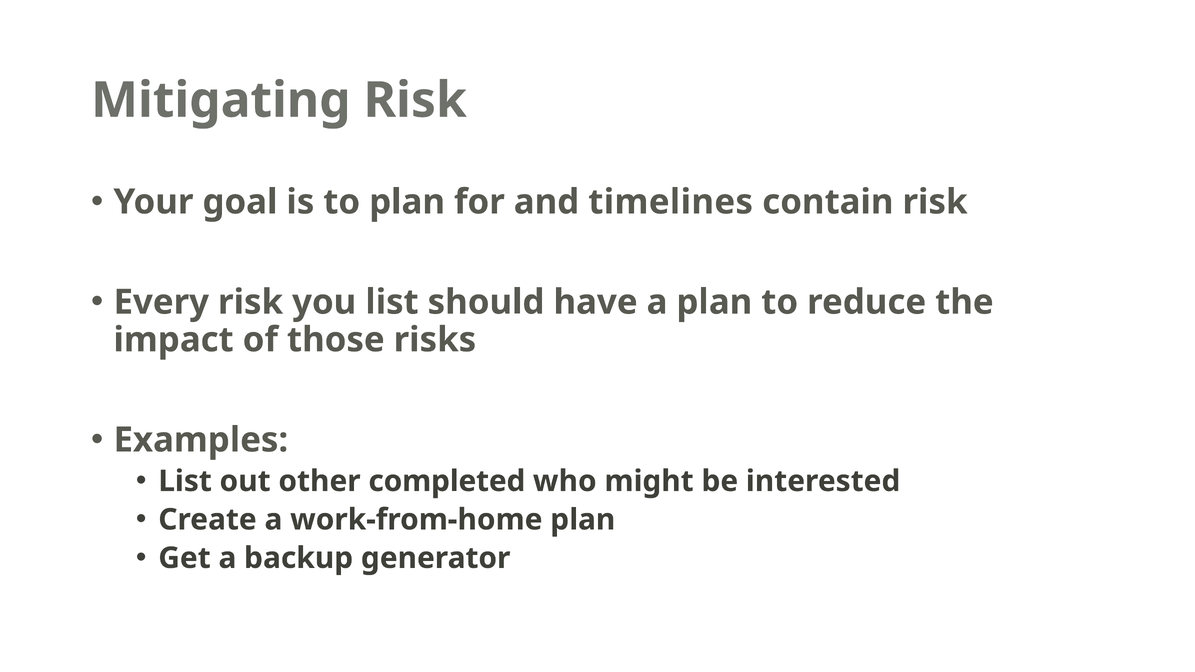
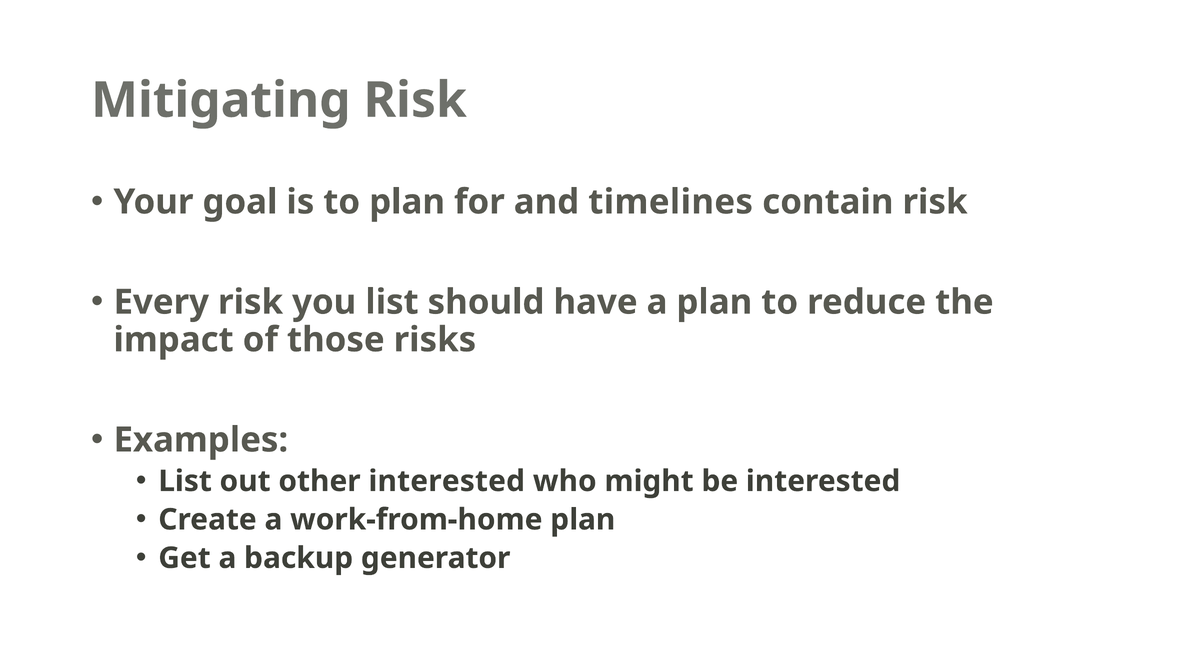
other completed: completed -> interested
